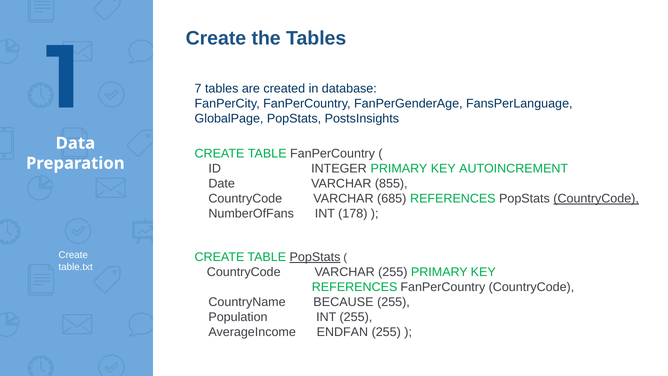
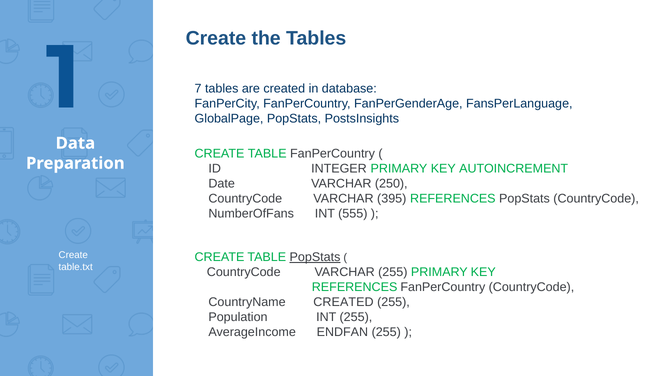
855: 855 -> 250
685: 685 -> 395
CountryCode at (596, 199) underline: present -> none
178: 178 -> 555
CountryName BECAUSE: BECAUSE -> CREATED
